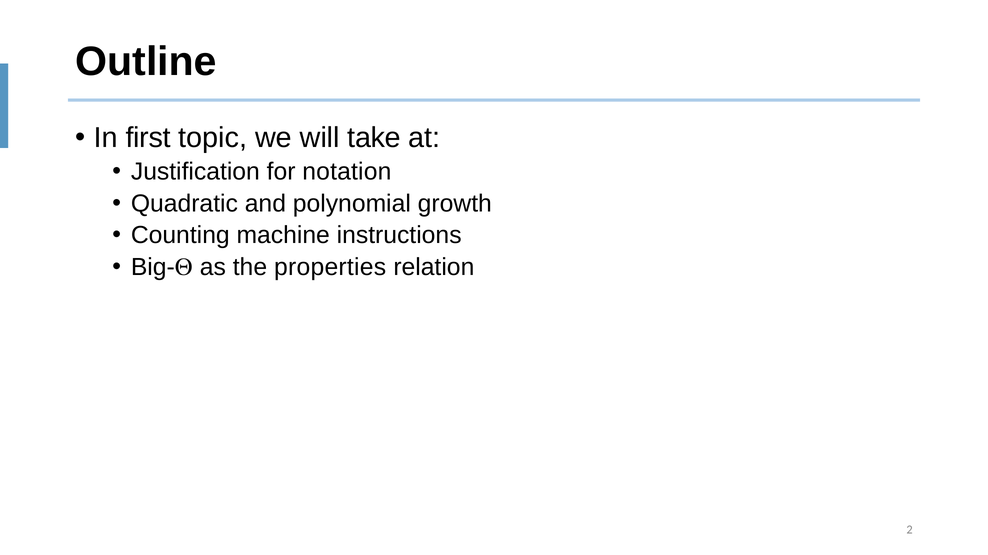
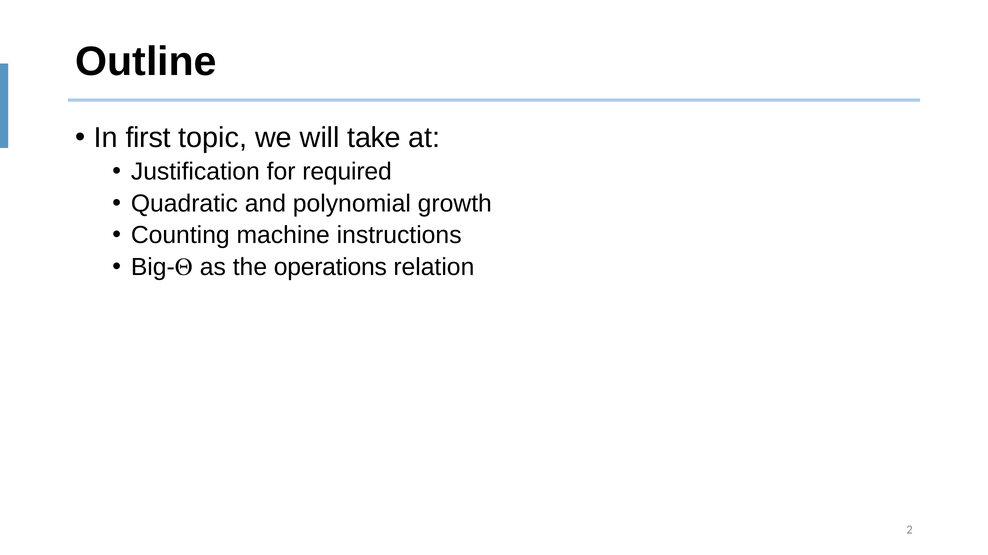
notation: notation -> required
properties: properties -> operations
